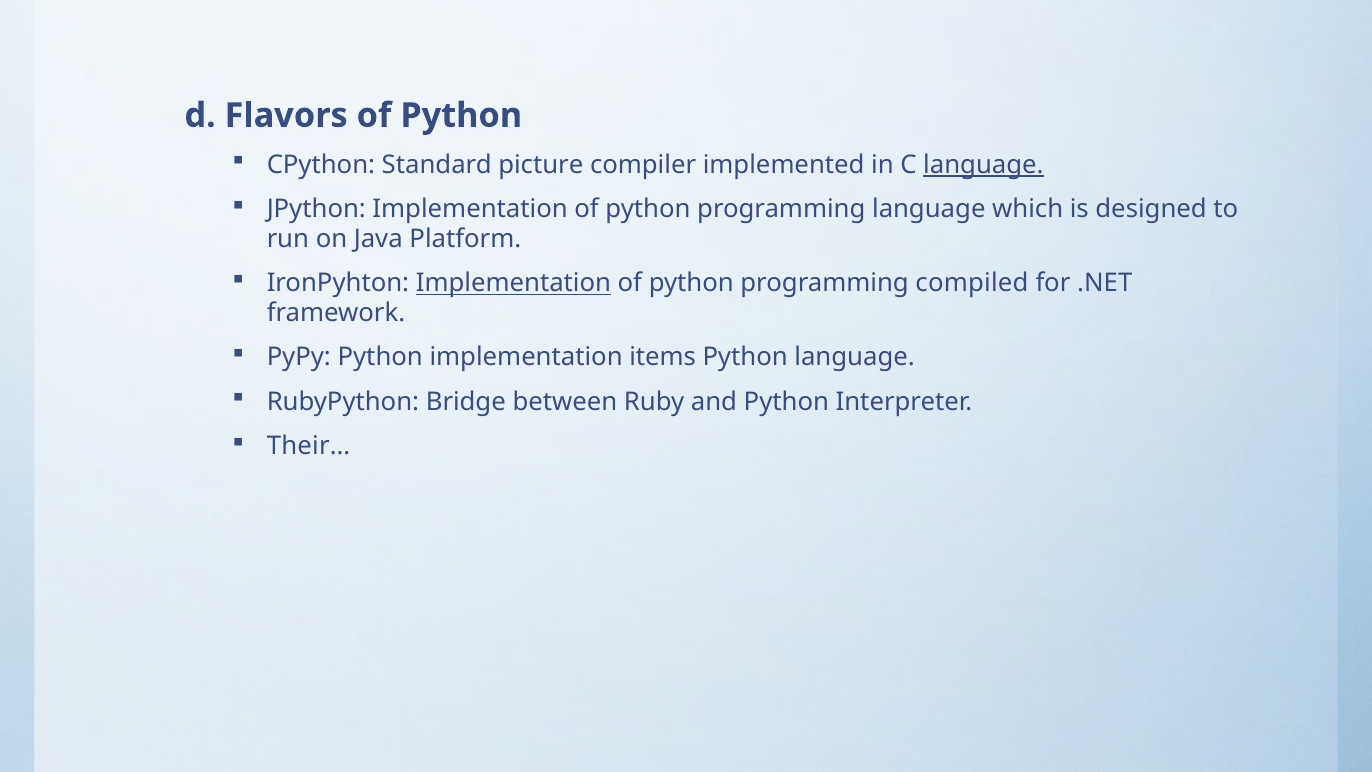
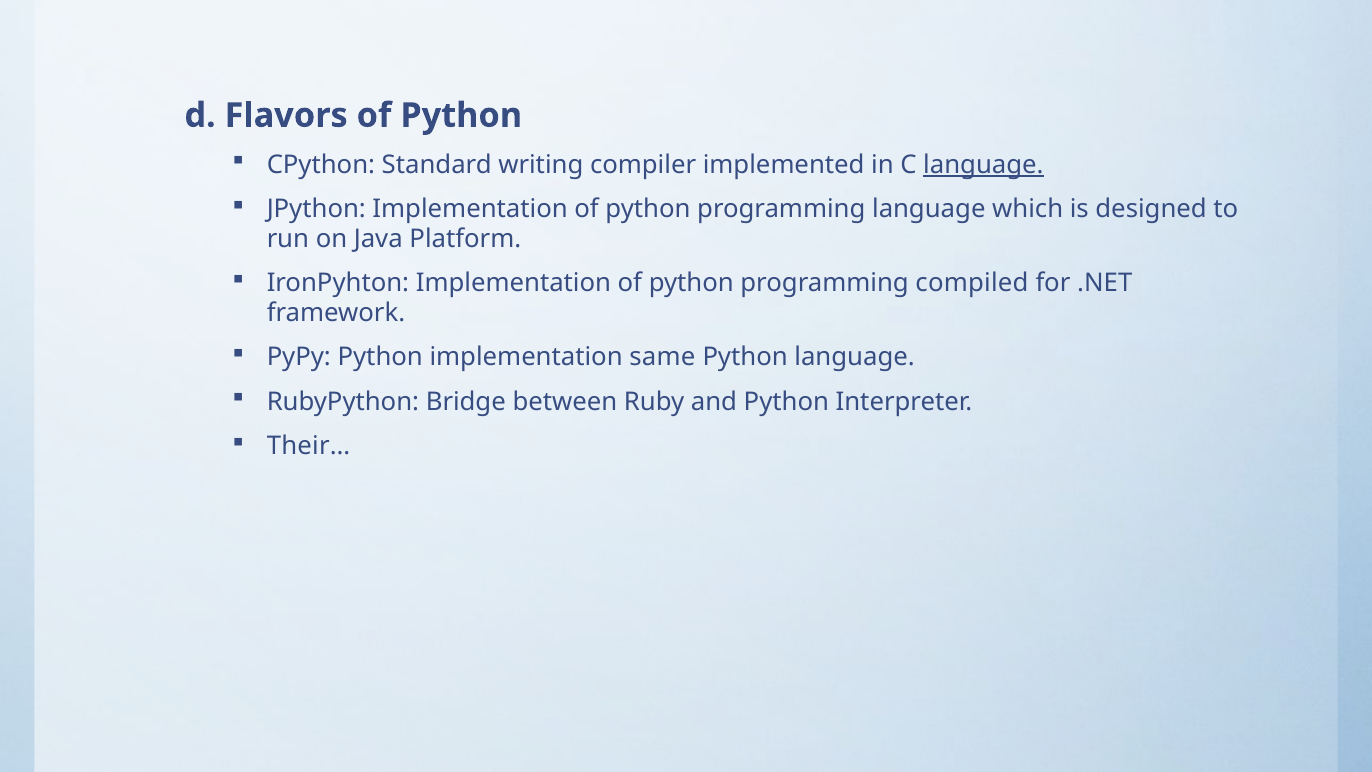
picture: picture -> writing
Implementation at (513, 283) underline: present -> none
items: items -> same
